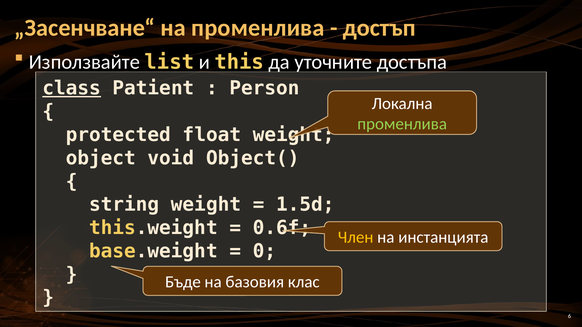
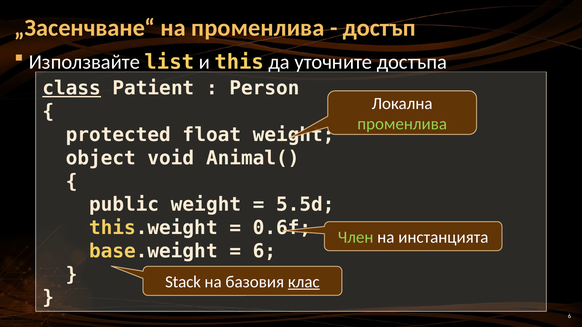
Object(: Object( -> Animal(
string: string -> public
1.5d: 1.5d -> 5.5d
Член colour: yellow -> light green
0 at (264, 251): 0 -> 6
Бъде: Бъде -> Stack
клас underline: none -> present
